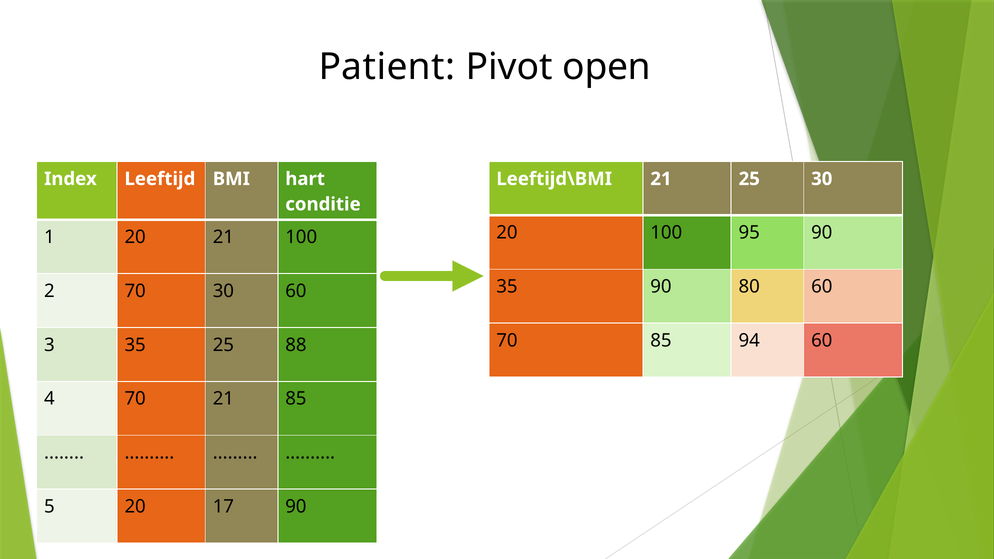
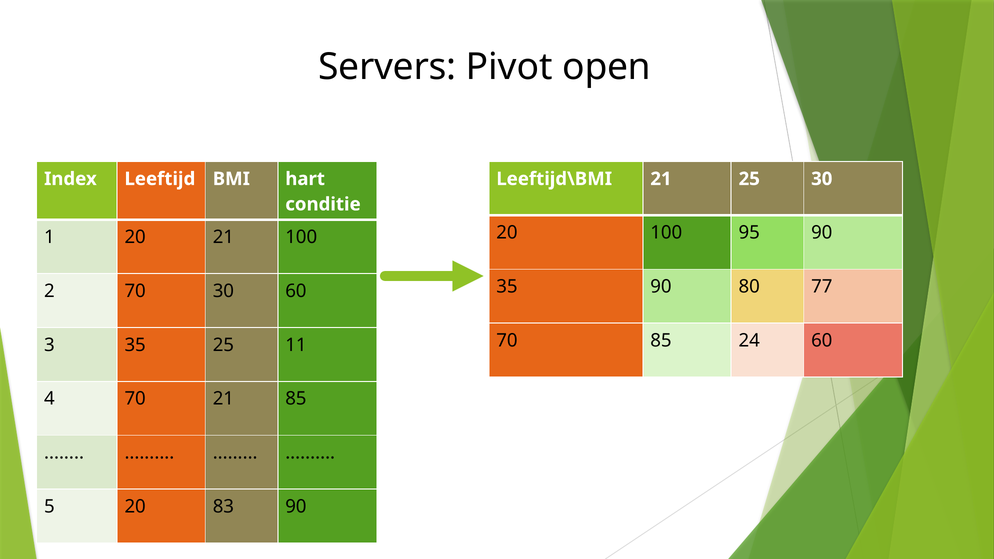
Patient: Patient -> Servers
80 60: 60 -> 77
94: 94 -> 24
88: 88 -> 11
17: 17 -> 83
